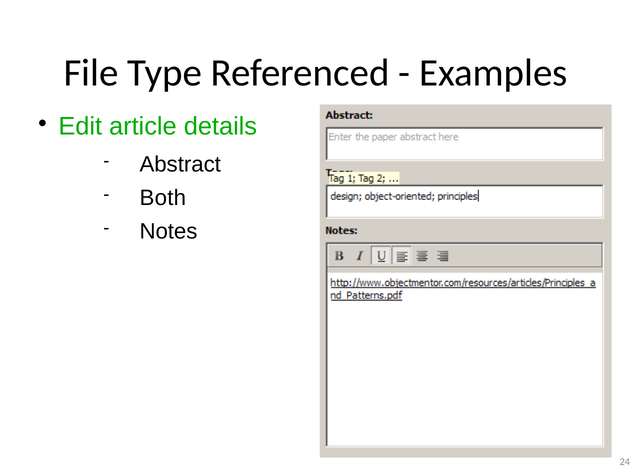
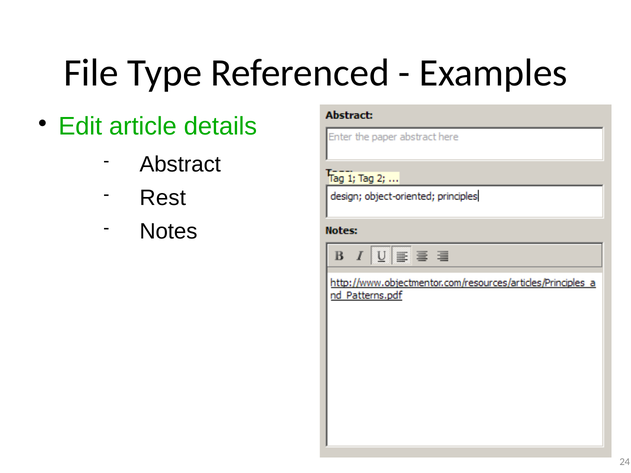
Both: Both -> Rest
